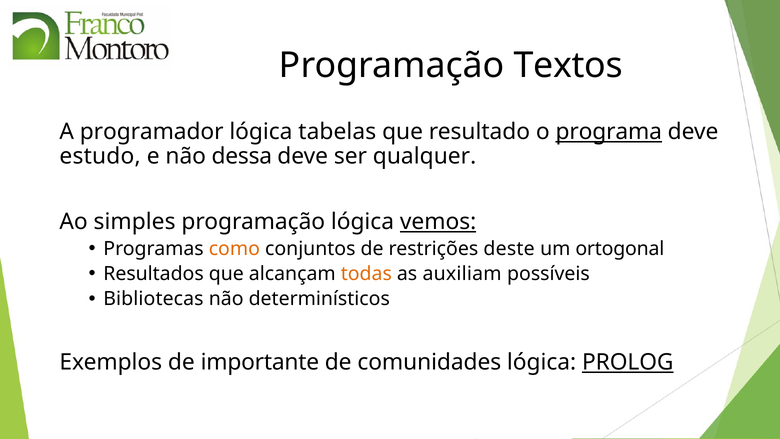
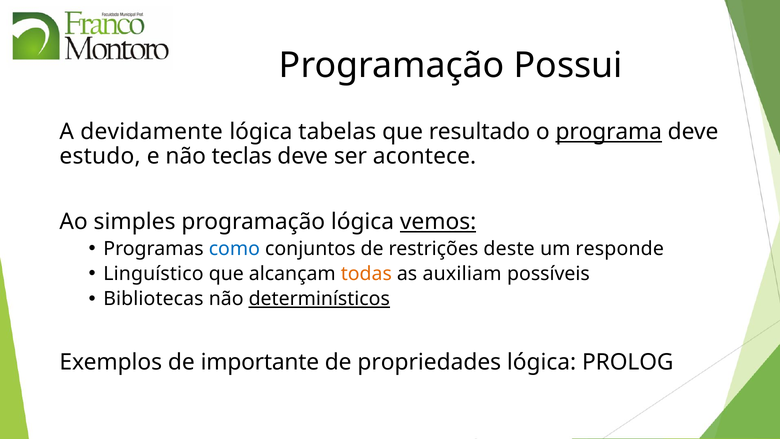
Textos: Textos -> Possui
programador: programador -> devidamente
dessa: dessa -> teclas
qualquer: qualquer -> acontece
como colour: orange -> blue
ortogonal: ortogonal -> responde
Resultados: Resultados -> Linguístico
determinísticos underline: none -> present
comunidades: comunidades -> propriedades
PROLOG underline: present -> none
